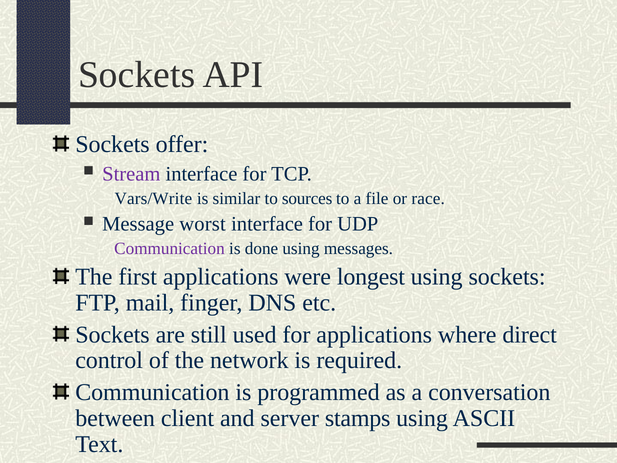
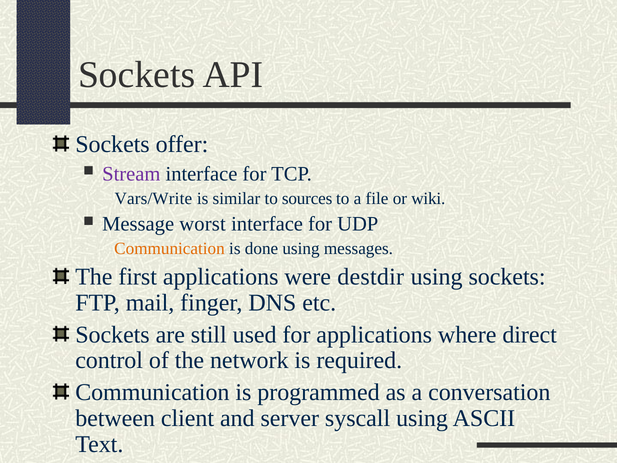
race: race -> wiki
Communication at (169, 248) colour: purple -> orange
longest: longest -> destdir
stamps: stamps -> syscall
